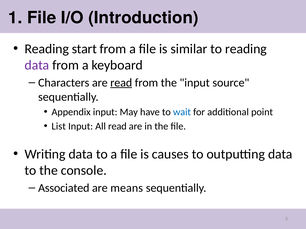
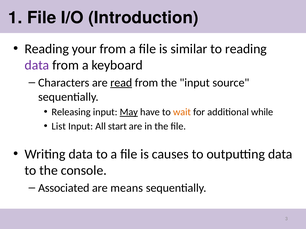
start: start -> your
Appendix: Appendix -> Releasing
May underline: none -> present
wait colour: blue -> orange
point: point -> while
All read: read -> start
